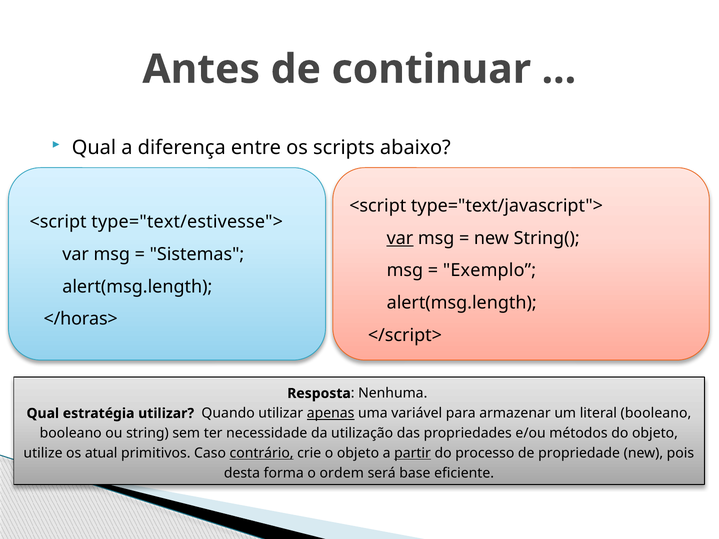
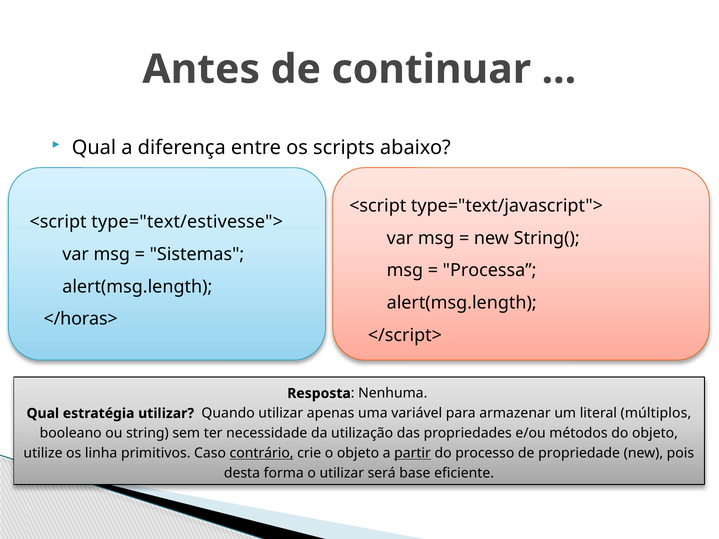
var at (400, 238) underline: present -> none
Exemplo: Exemplo -> Processa
apenas underline: present -> none
literal booleano: booleano -> múltiplos
atual: atual -> linha
o ordem: ordem -> utilizar
